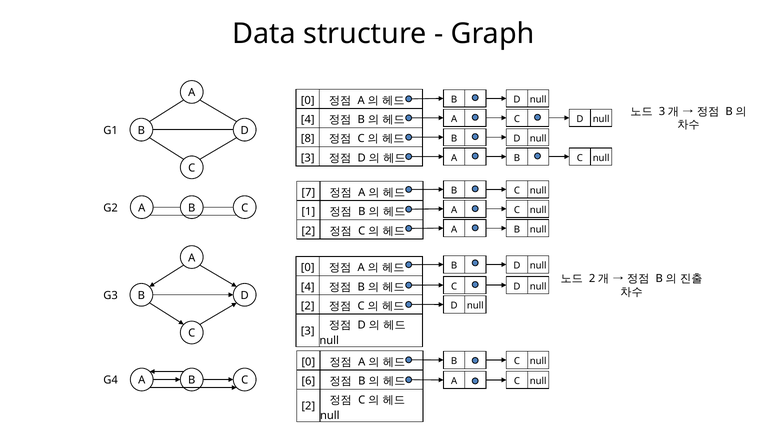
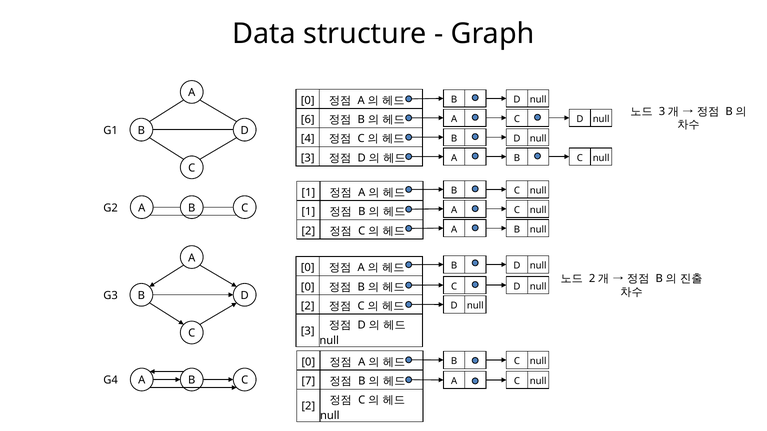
4 at (308, 120): 4 -> 6
8: 8 -> 4
7 at (308, 193): 7 -> 1
4 at (308, 287): 4 -> 0
6: 6 -> 7
